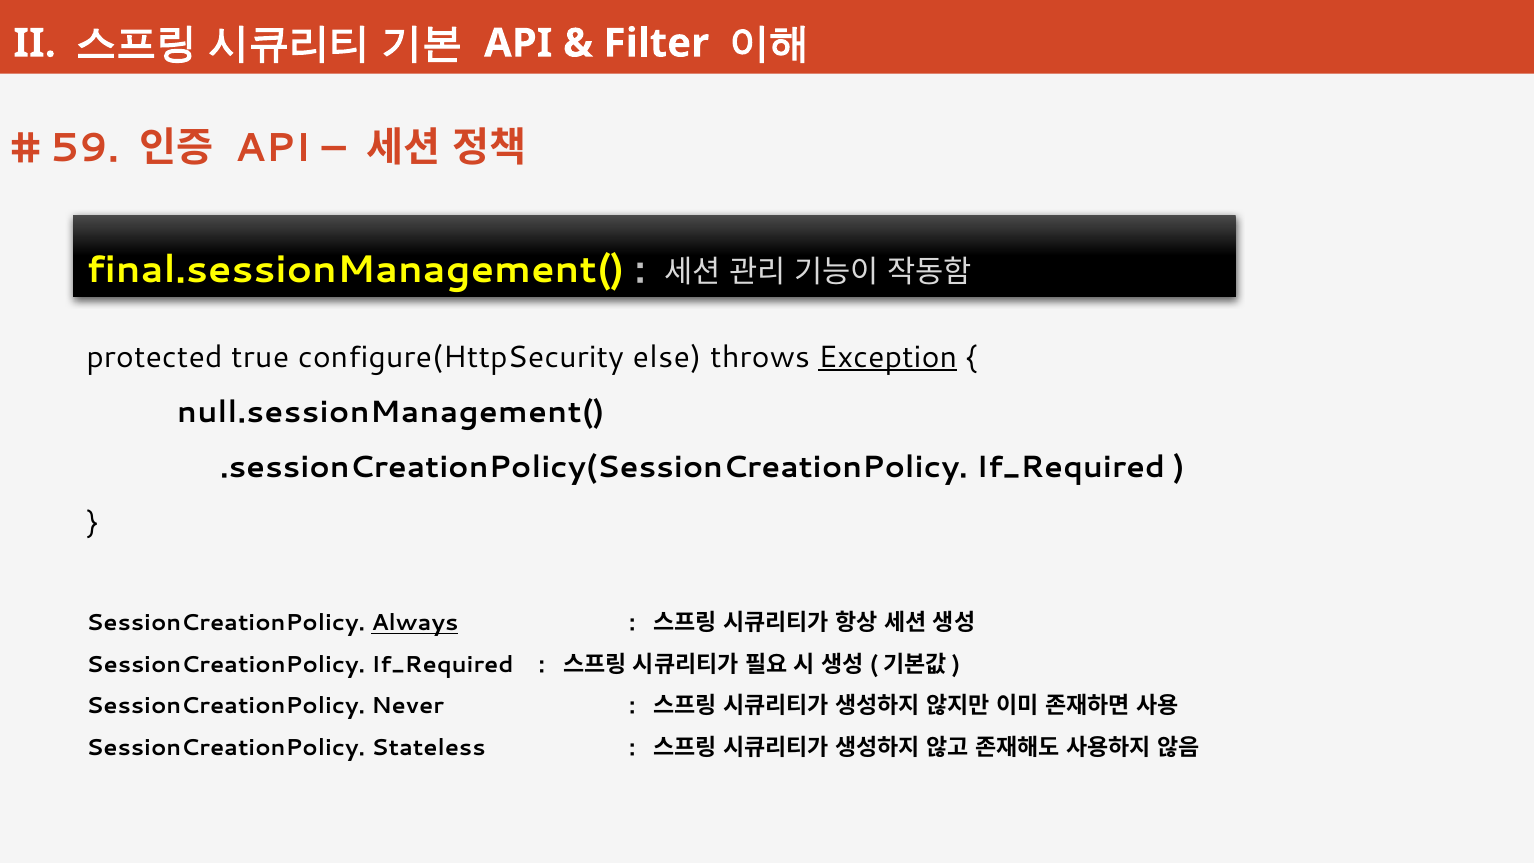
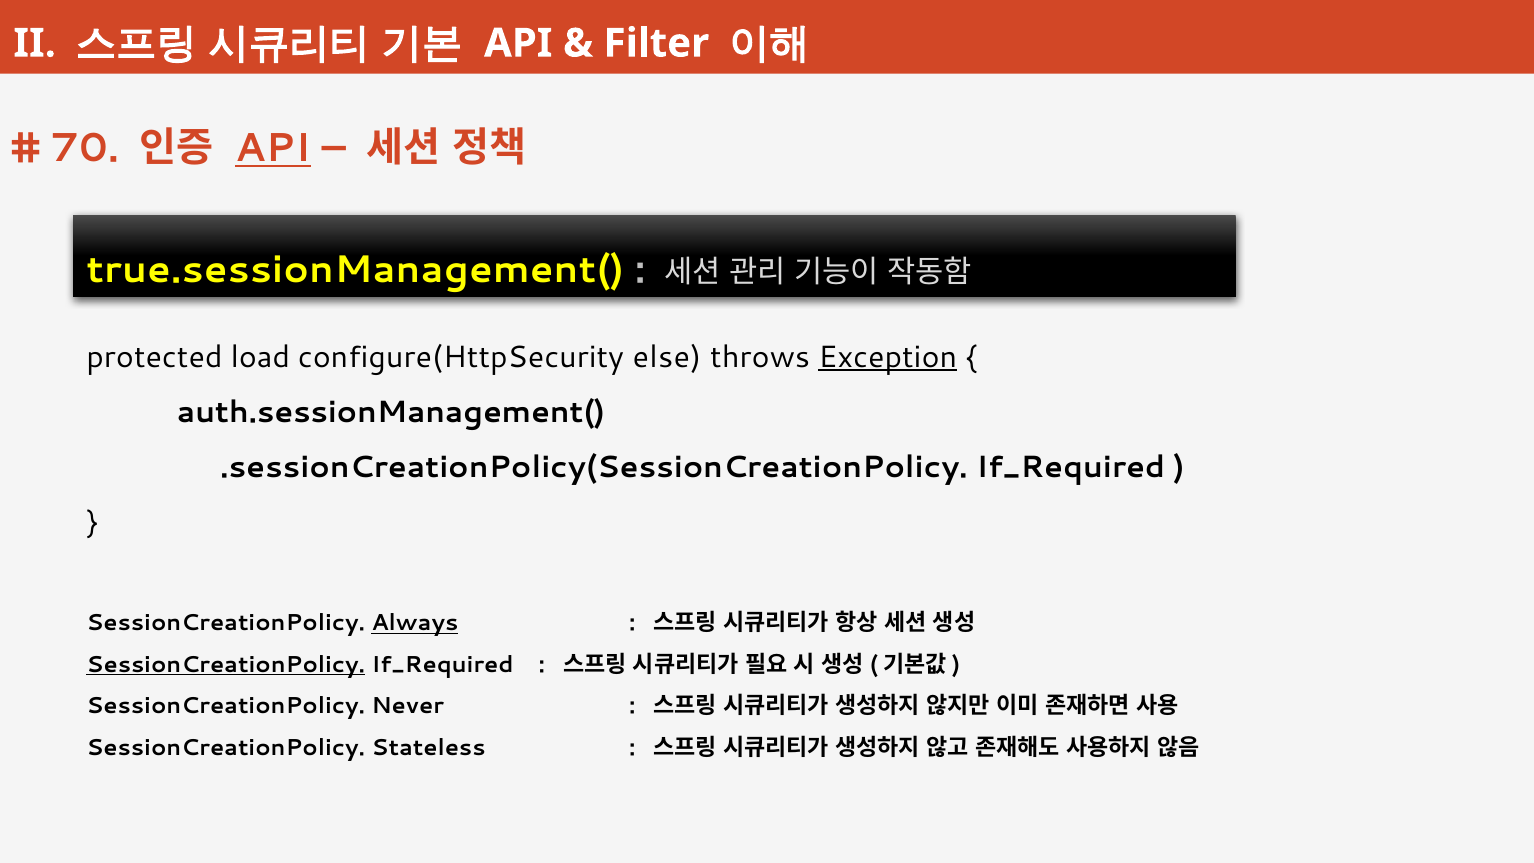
59: 59 -> 70
API at (273, 149) underline: none -> present
final.sessionManagement(: final.sessionManagement( -> true.sessionManagement(
true: true -> load
null.sessionManagement(: null.sessionManagement( -> auth.sessionManagement(
SessionCreationPolicy at (226, 665) underline: none -> present
